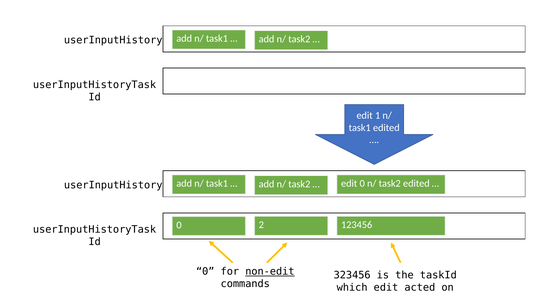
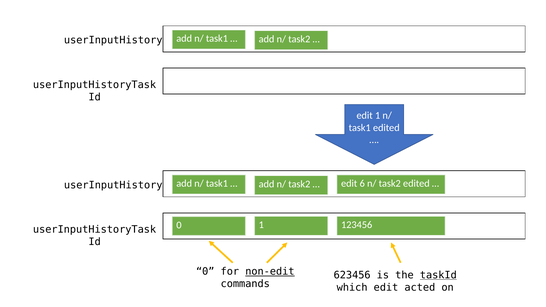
edit 0: 0 -> 6
0 2: 2 -> 1
323456: 323456 -> 623456
taskId underline: none -> present
